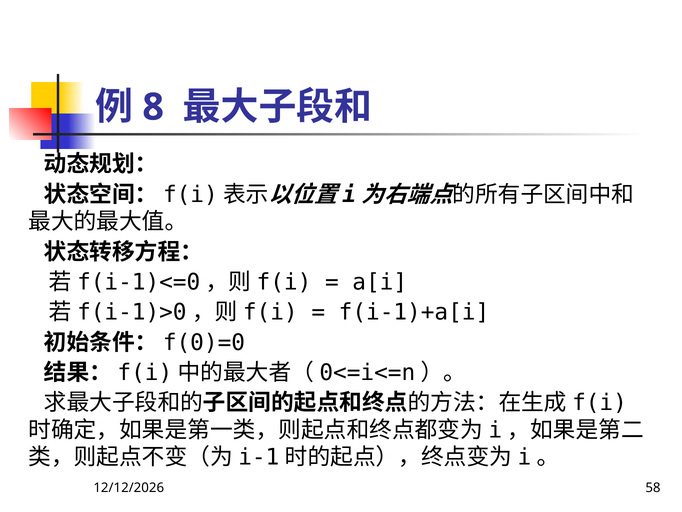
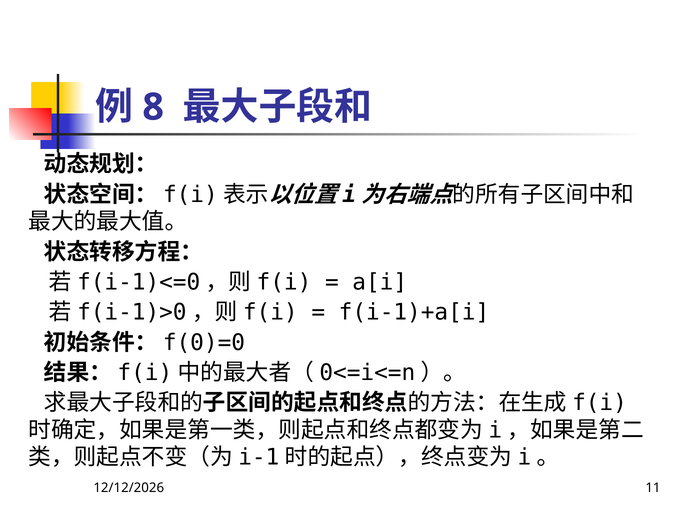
58: 58 -> 11
